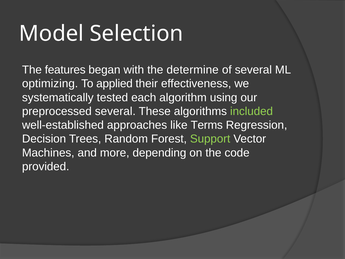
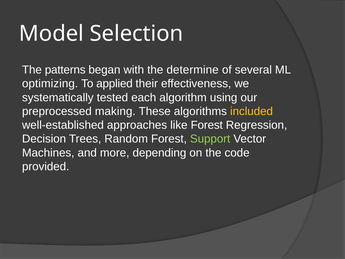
features: features -> patterns
preprocessed several: several -> making
included colour: light green -> yellow
like Terms: Terms -> Forest
